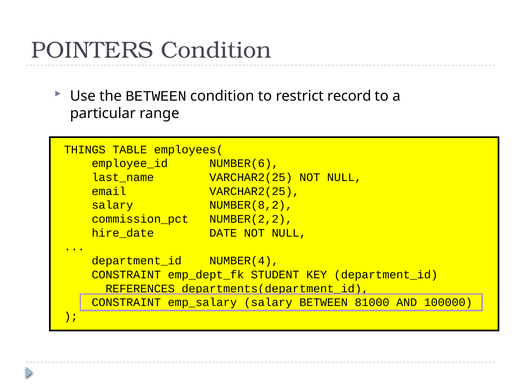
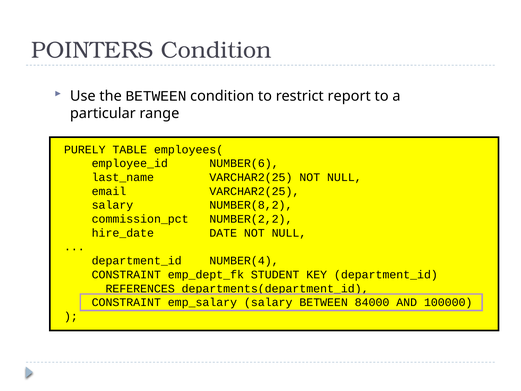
record: record -> report
THINGS: THINGS -> PURELY
81000: 81000 -> 84000
